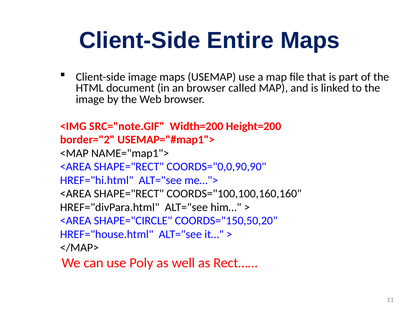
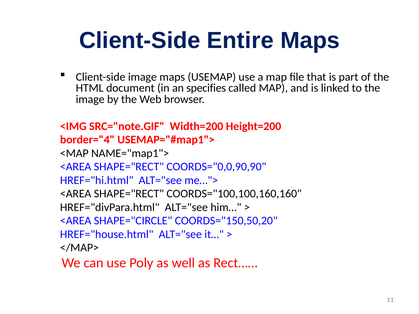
an browser: browser -> specifies
border="2: border="2 -> border="4
